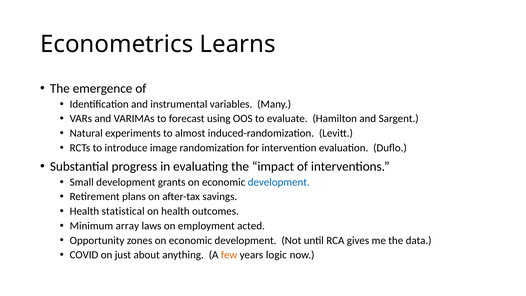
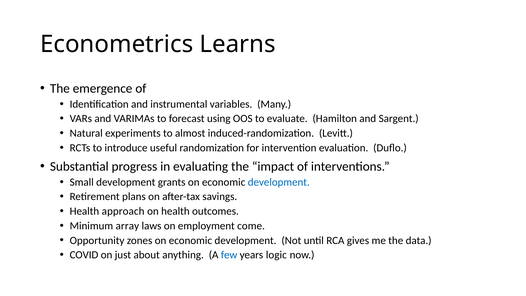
image: image -> useful
statistical: statistical -> approach
acted: acted -> come
few colour: orange -> blue
